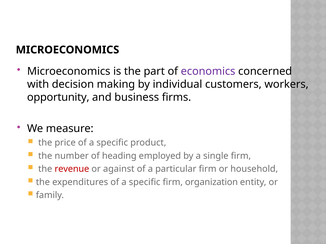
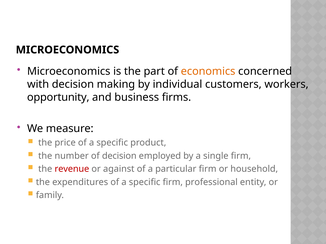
economics colour: purple -> orange
of heading: heading -> decision
organization: organization -> professional
